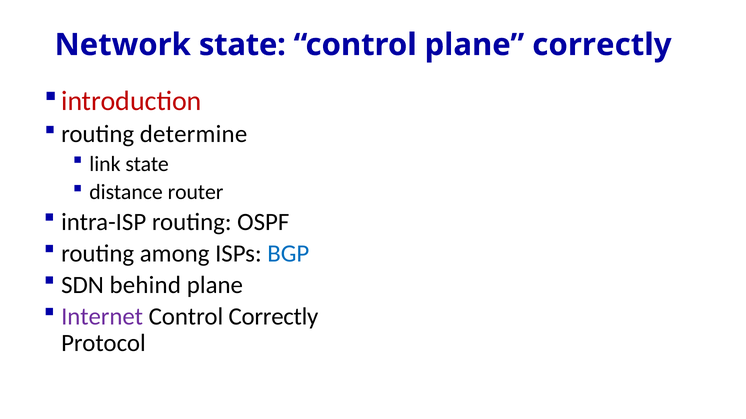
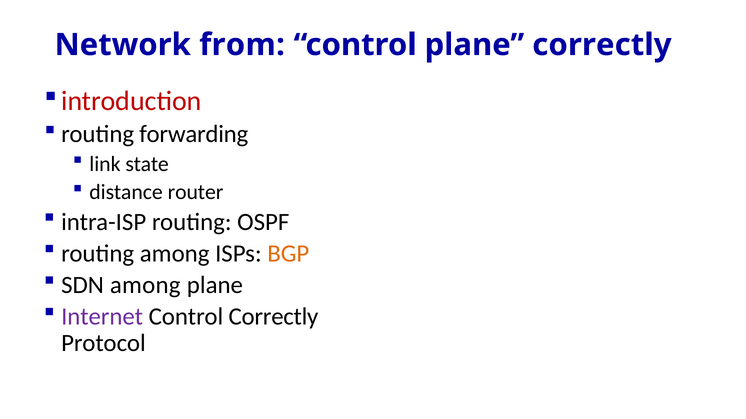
Network state: state -> from
determine: determine -> forwarding
BGP colour: blue -> orange
SDN behind: behind -> among
